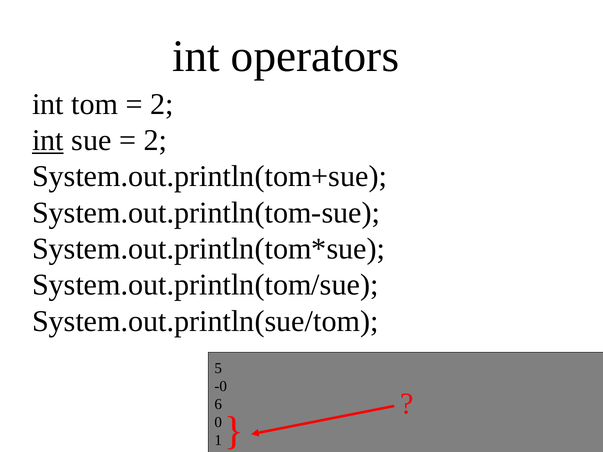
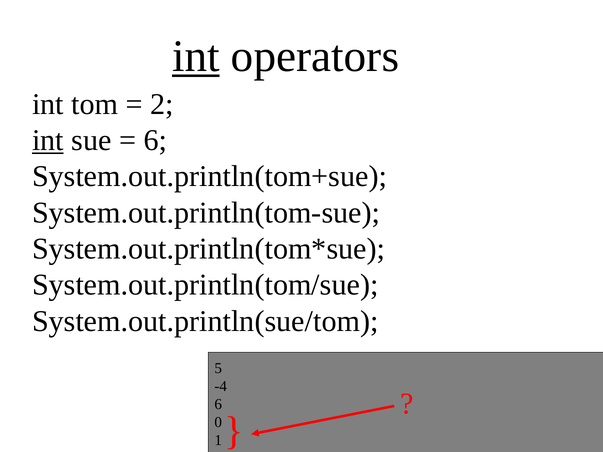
int at (196, 56) underline: none -> present
2 at (155, 140): 2 -> 6
-0: -0 -> -4
